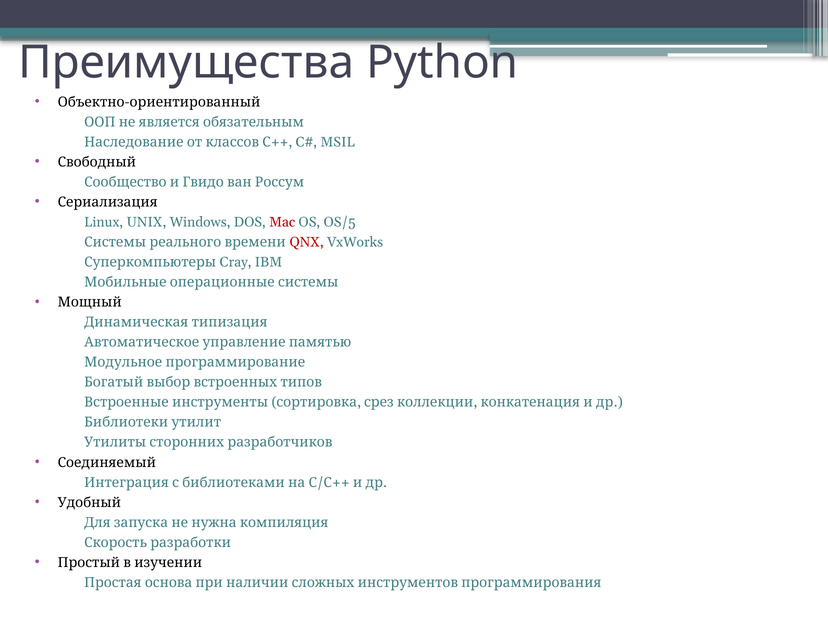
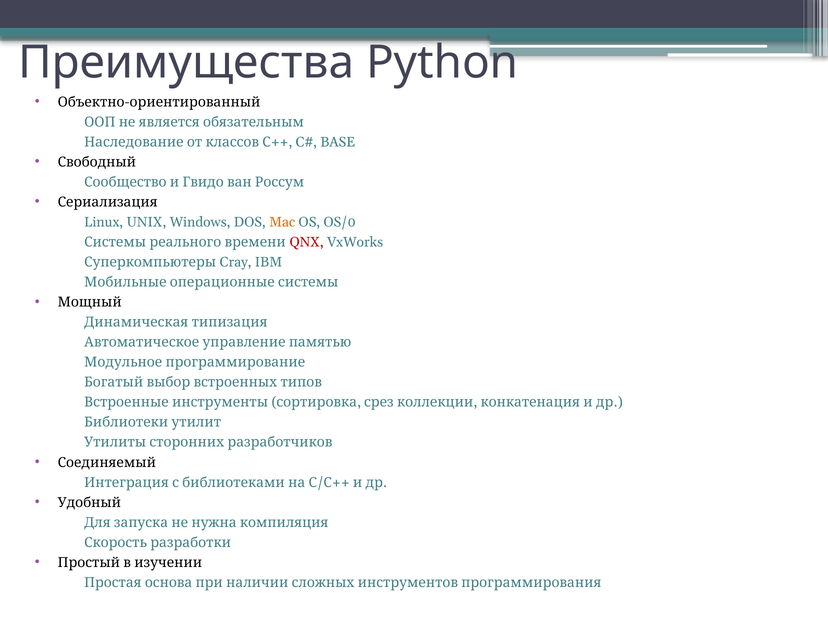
MSIL: MSIL -> BASE
Mac colour: red -> orange
OS/5: OS/5 -> OS/0
